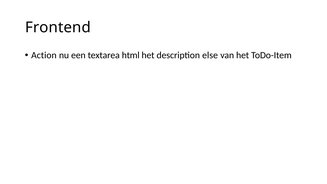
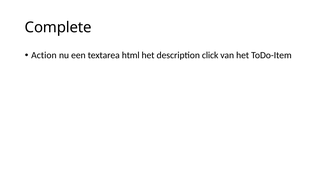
Frontend: Frontend -> Complete
else: else -> click
